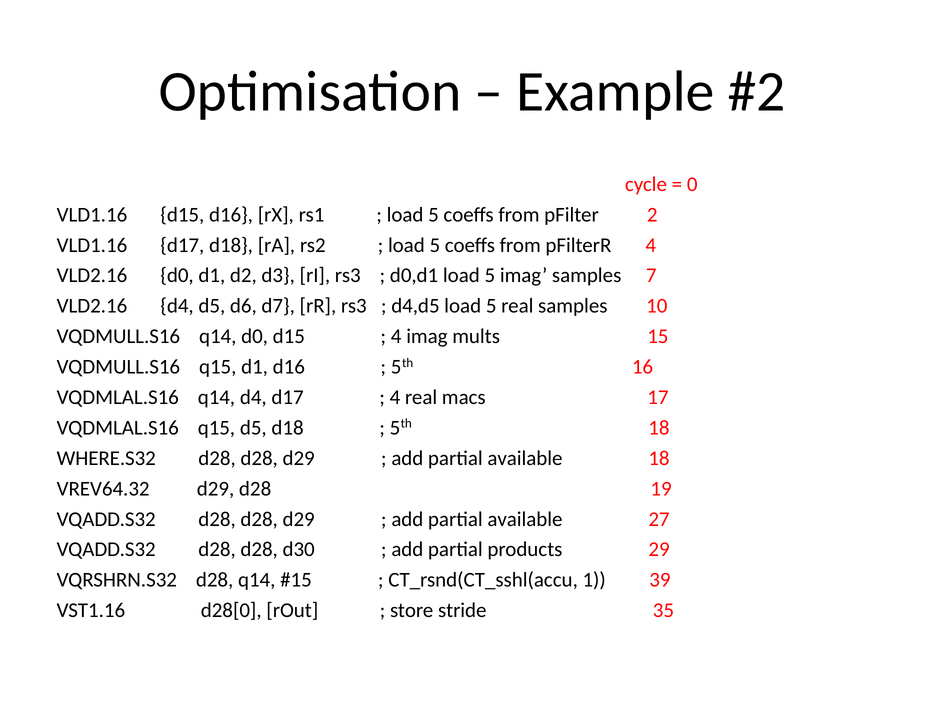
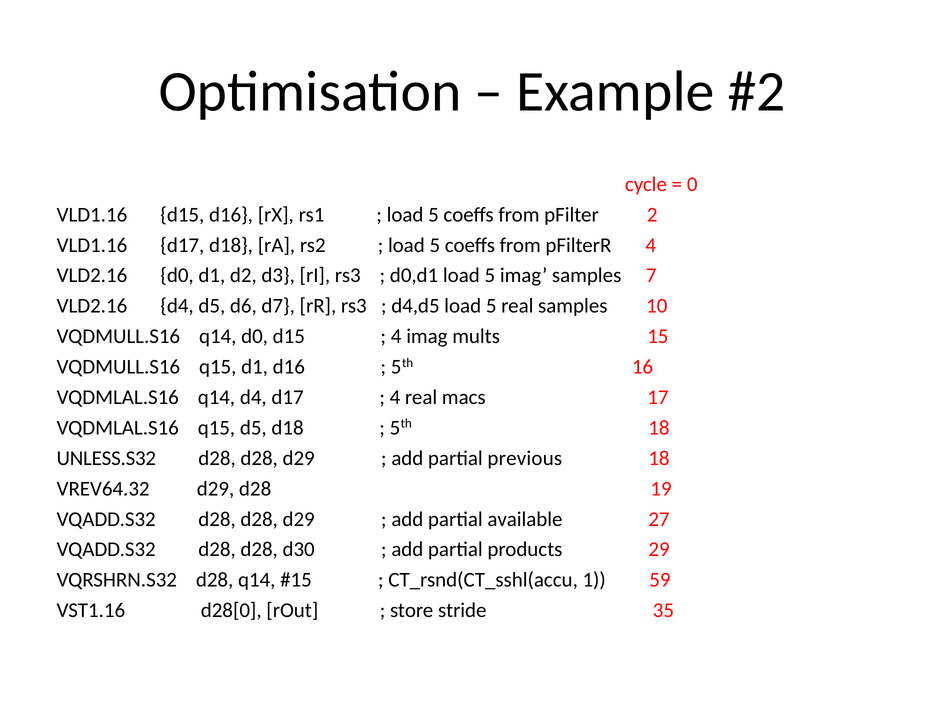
WHERE.S32: WHERE.S32 -> UNLESS.S32
available at (525, 458): available -> previous
39: 39 -> 59
